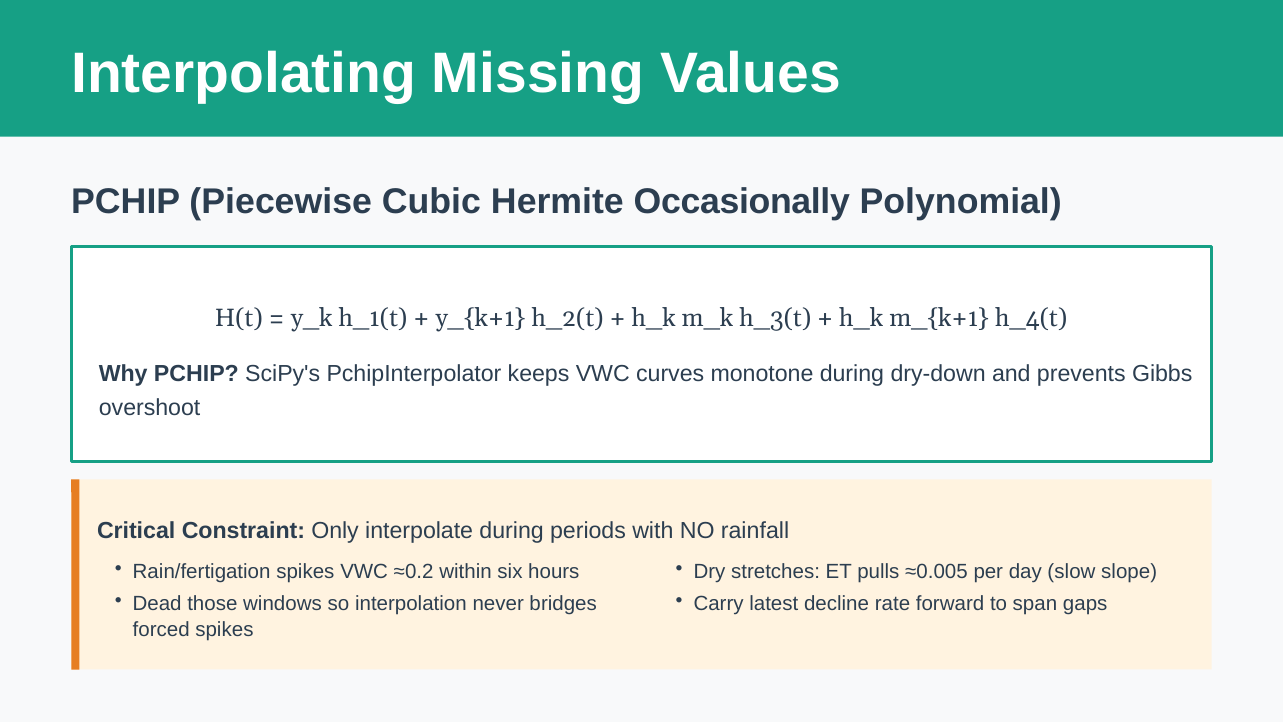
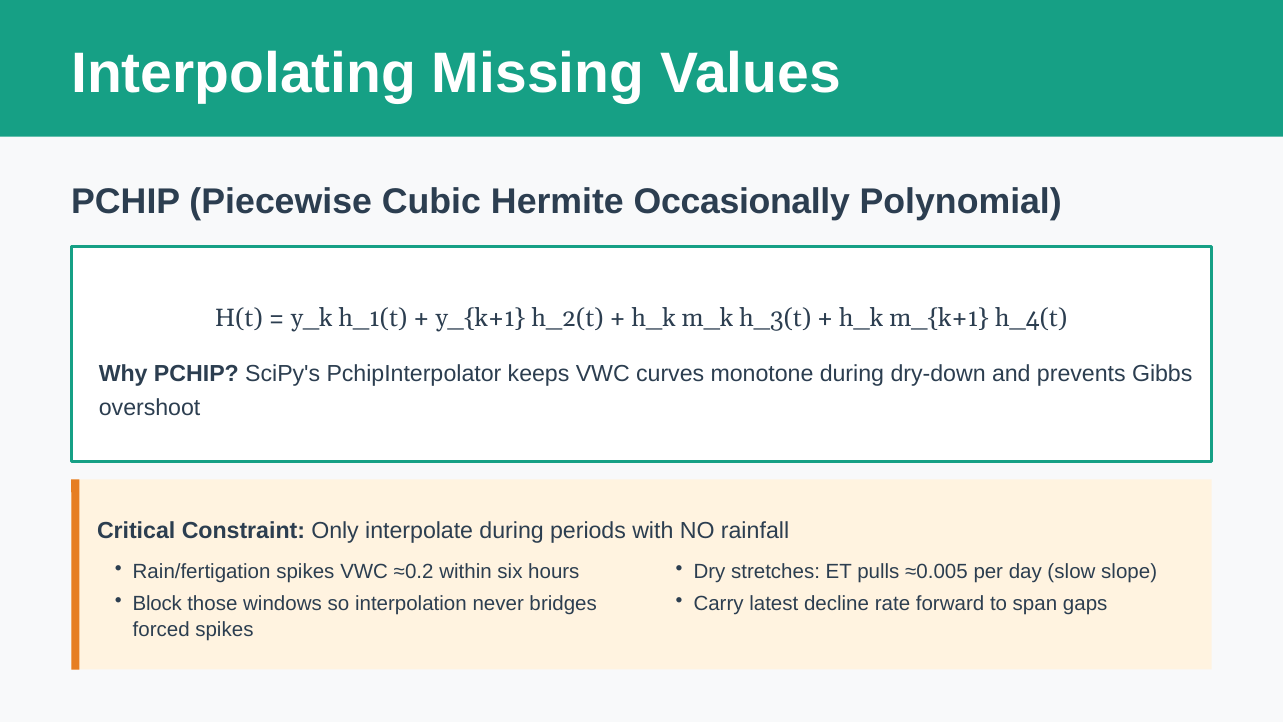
Dead: Dead -> Block
